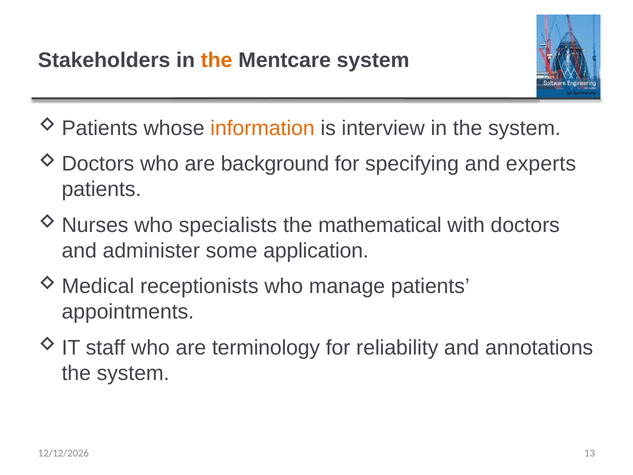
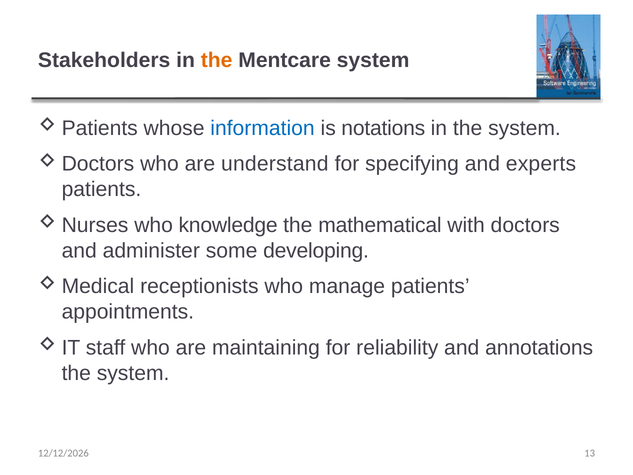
information colour: orange -> blue
interview: interview -> notations
background: background -> understand
specialists: specialists -> knowledge
application: application -> developing
terminology: terminology -> maintaining
